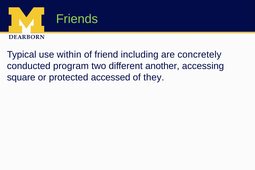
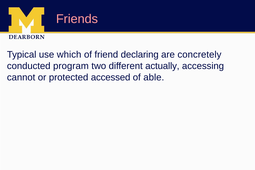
Friends colour: light green -> pink
within: within -> which
including: including -> declaring
another: another -> actually
square: square -> cannot
they: they -> able
